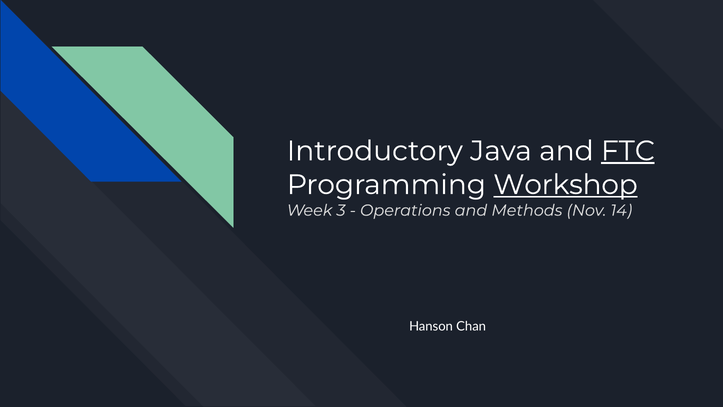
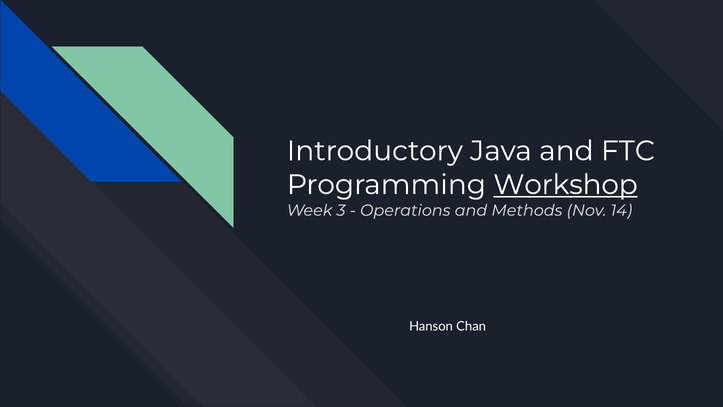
FTC underline: present -> none
